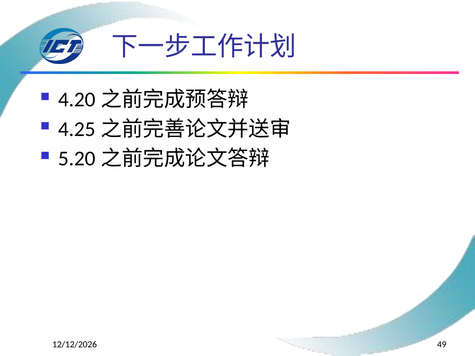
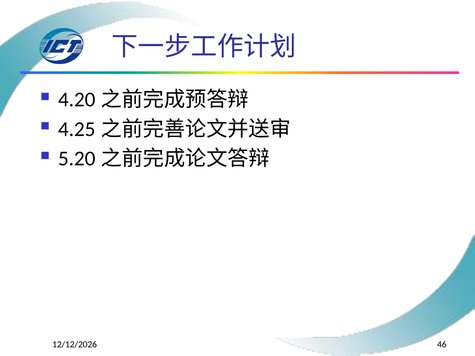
49: 49 -> 46
